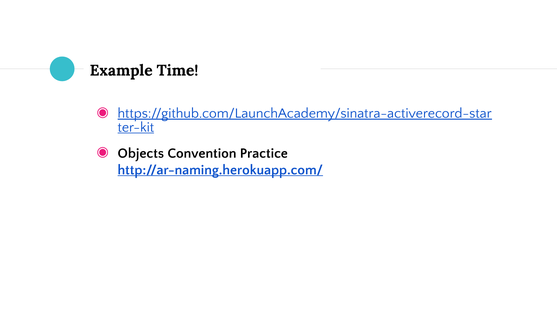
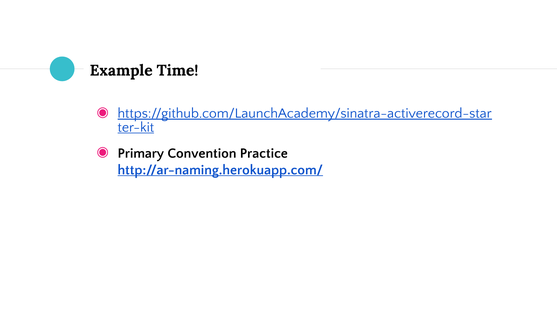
Objects: Objects -> Primary
